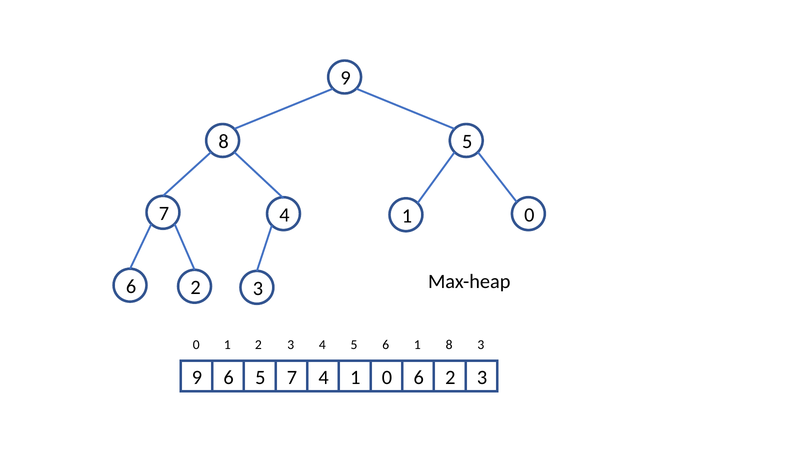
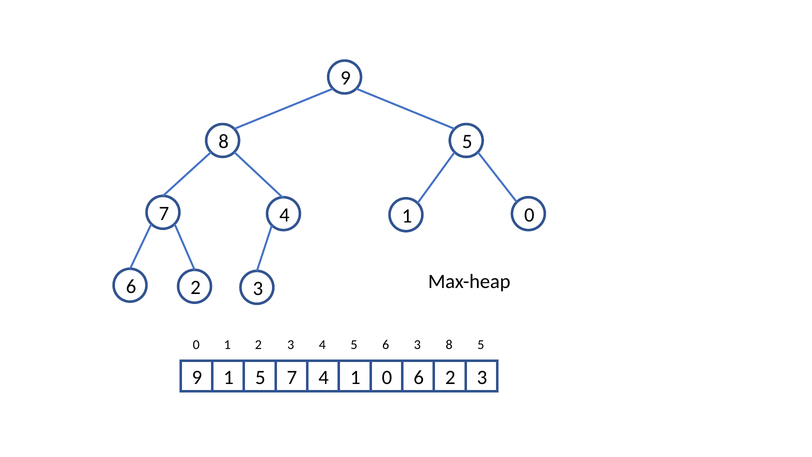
6 1: 1 -> 3
8 3: 3 -> 5
6 at (229, 377): 6 -> 1
